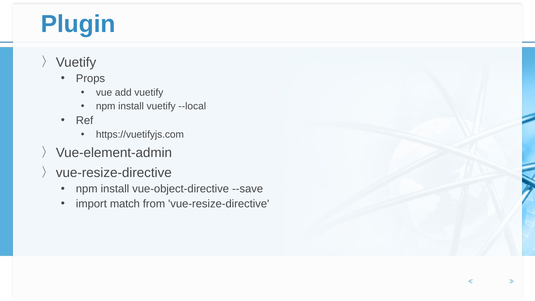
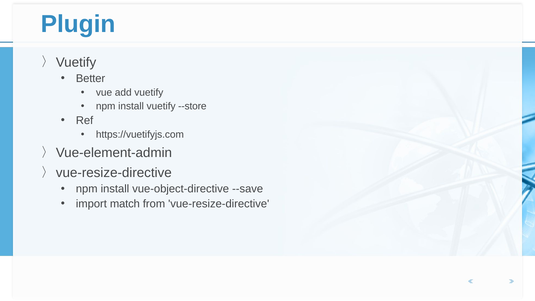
Props: Props -> Better
--local: --local -> --store
